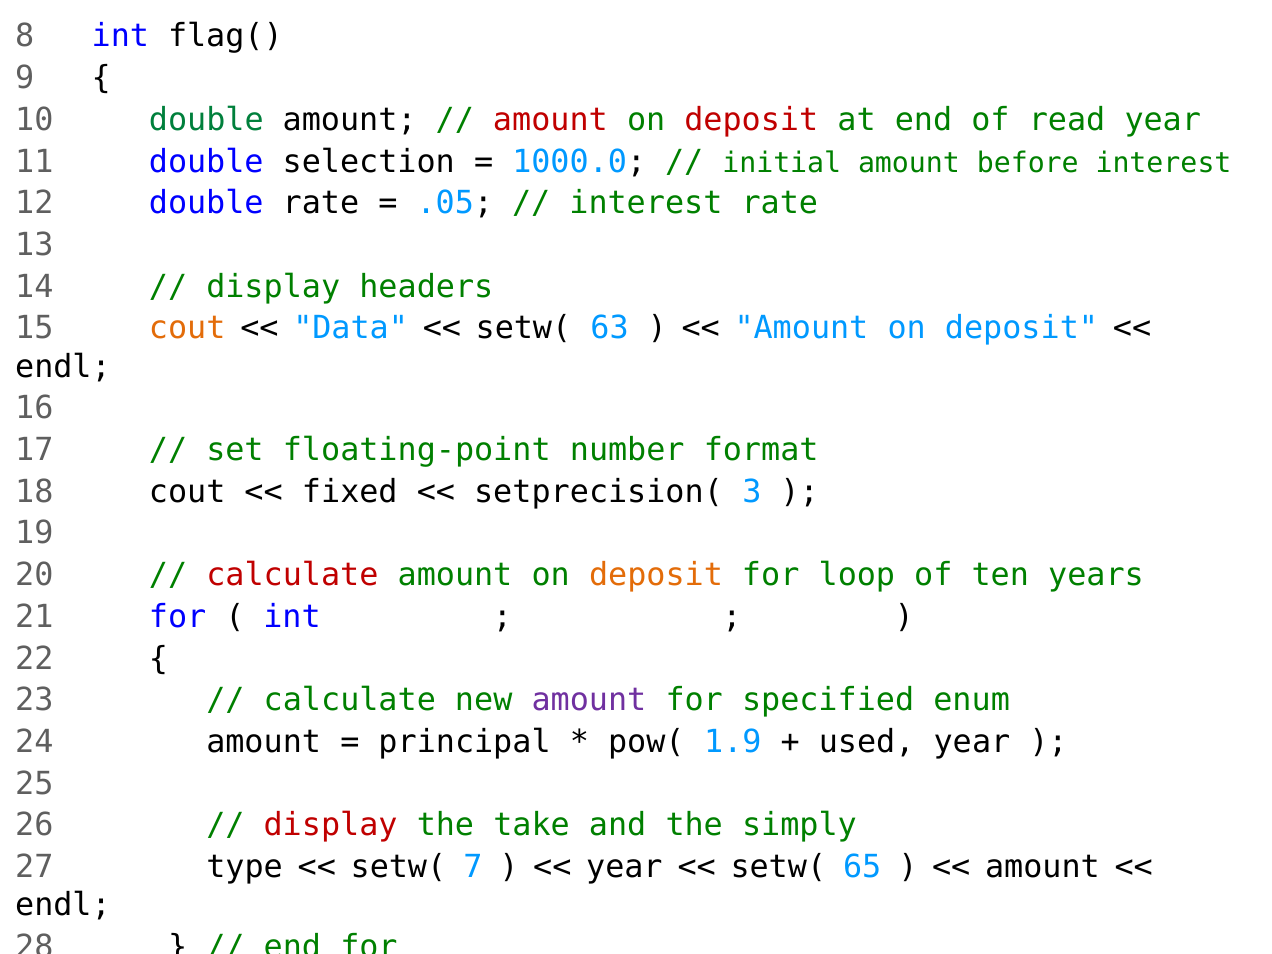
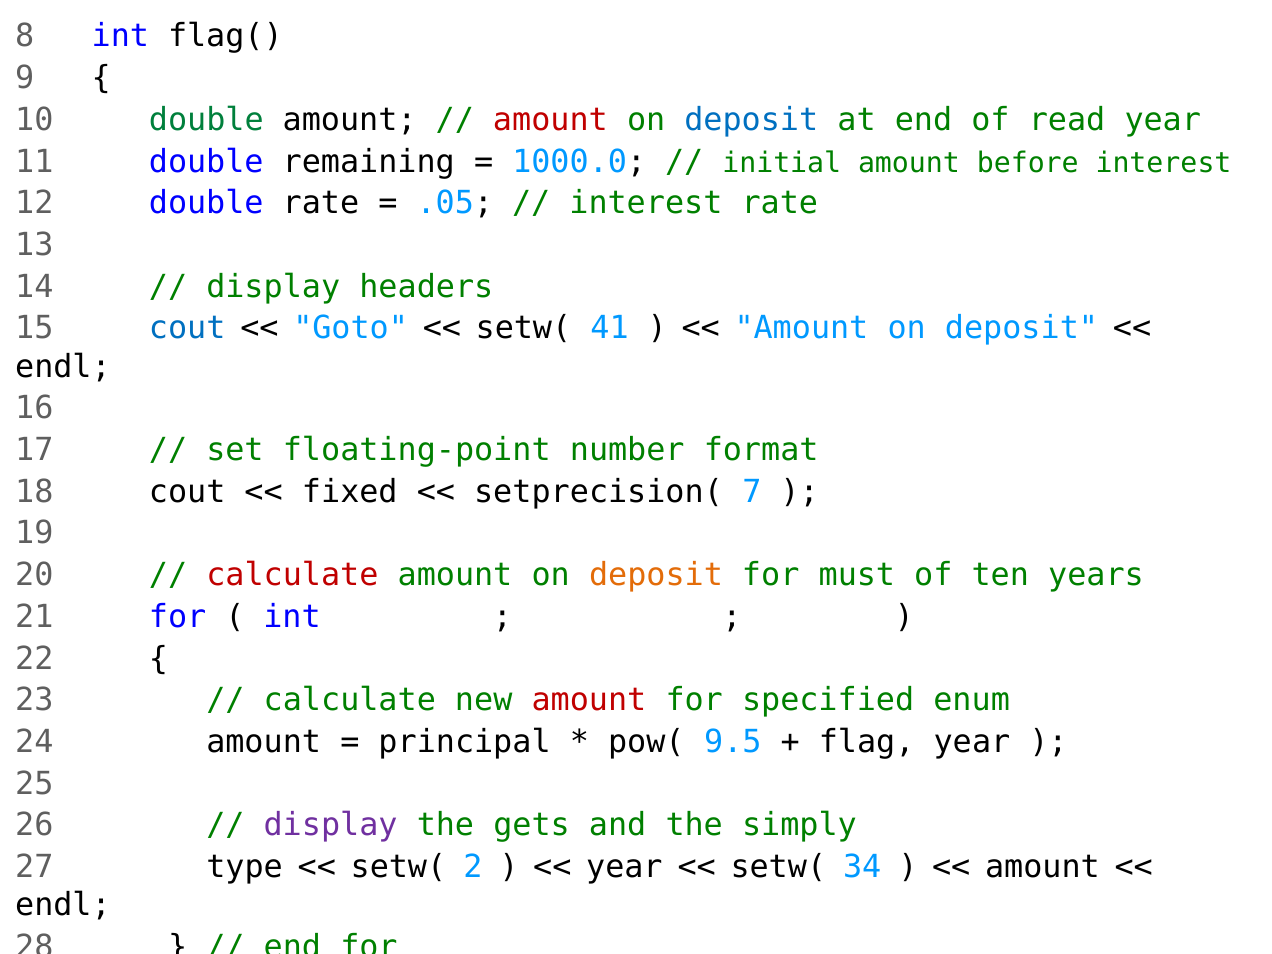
deposit at (751, 120) colour: red -> blue
selection: selection -> remaining
cout at (187, 328) colour: orange -> blue
Data: Data -> Goto
63: 63 -> 41
3: 3 -> 7
loop: loop -> must
amount at (589, 700) colour: purple -> red
1.9: 1.9 -> 9.5
used: used -> flag
display at (331, 825) colour: red -> purple
take: take -> gets
7: 7 -> 2
65: 65 -> 34
